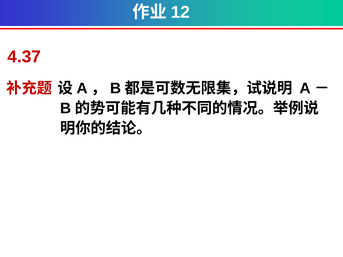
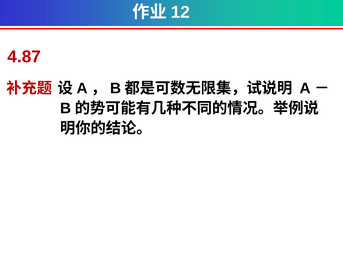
4.37: 4.37 -> 4.87
